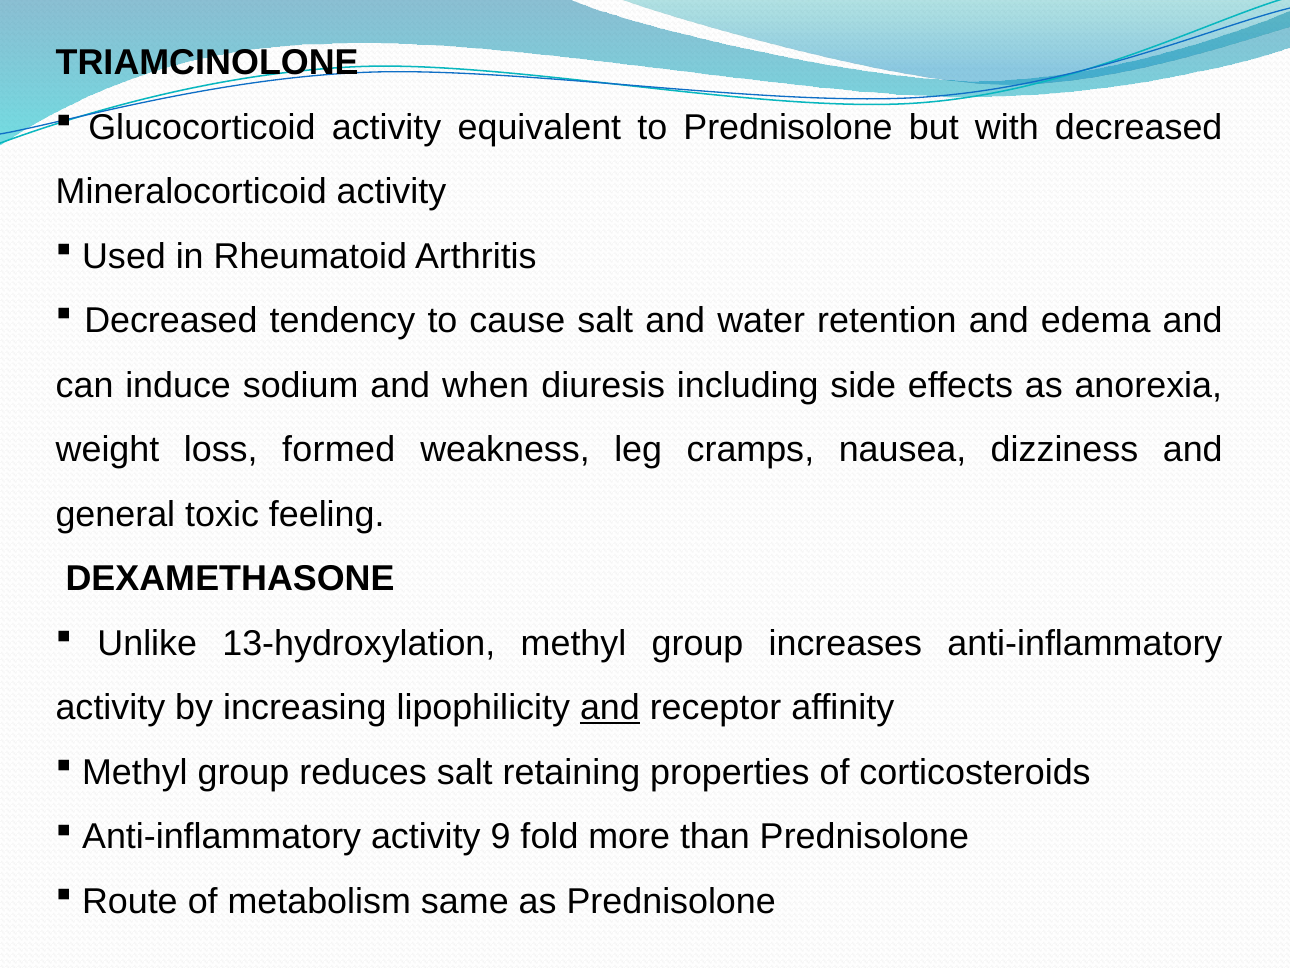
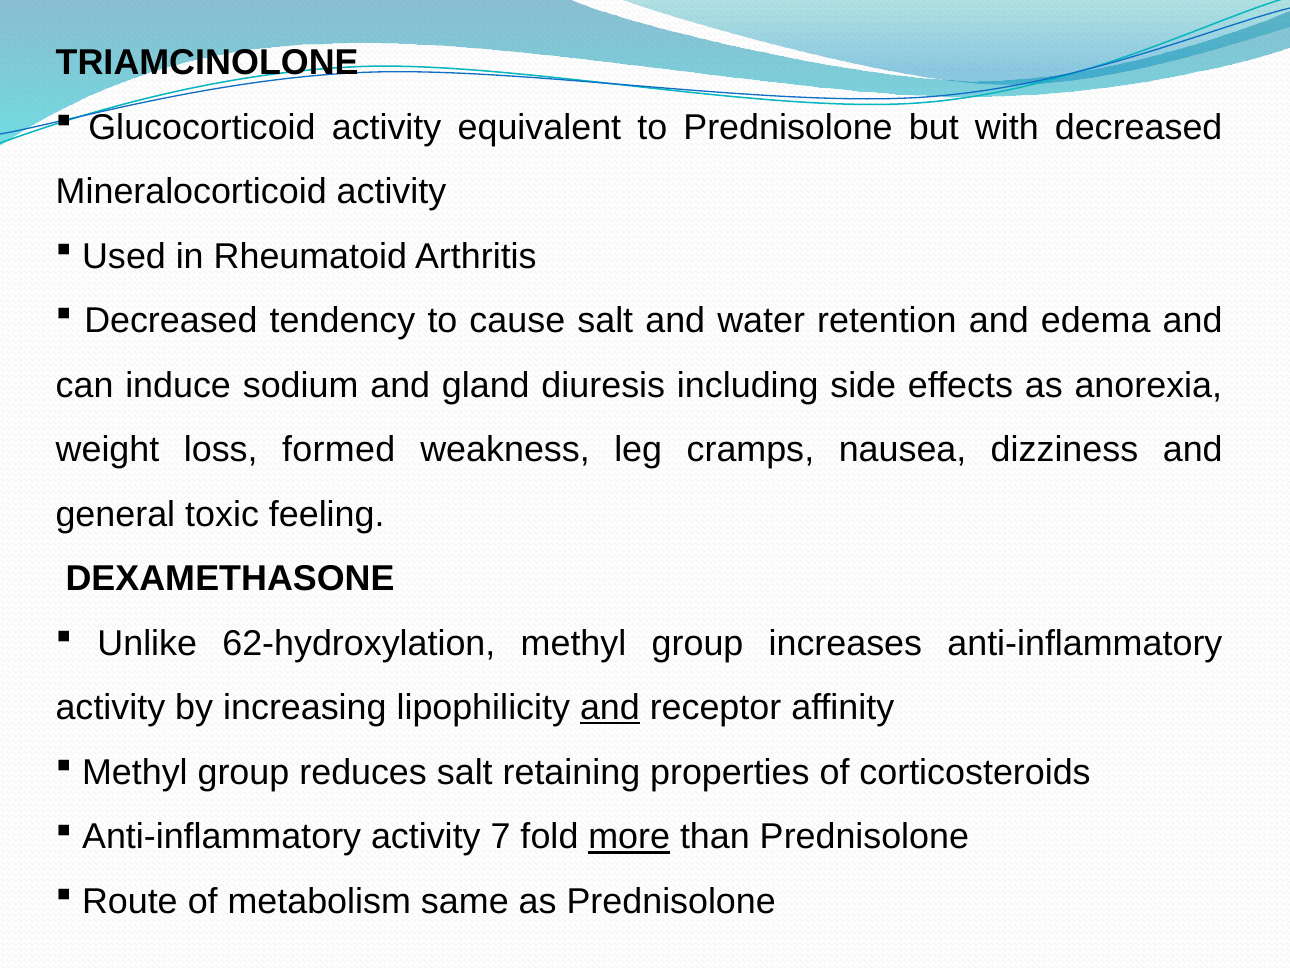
when: when -> gland
13-hydroxylation: 13-hydroxylation -> 62-hydroxylation
9: 9 -> 7
more underline: none -> present
